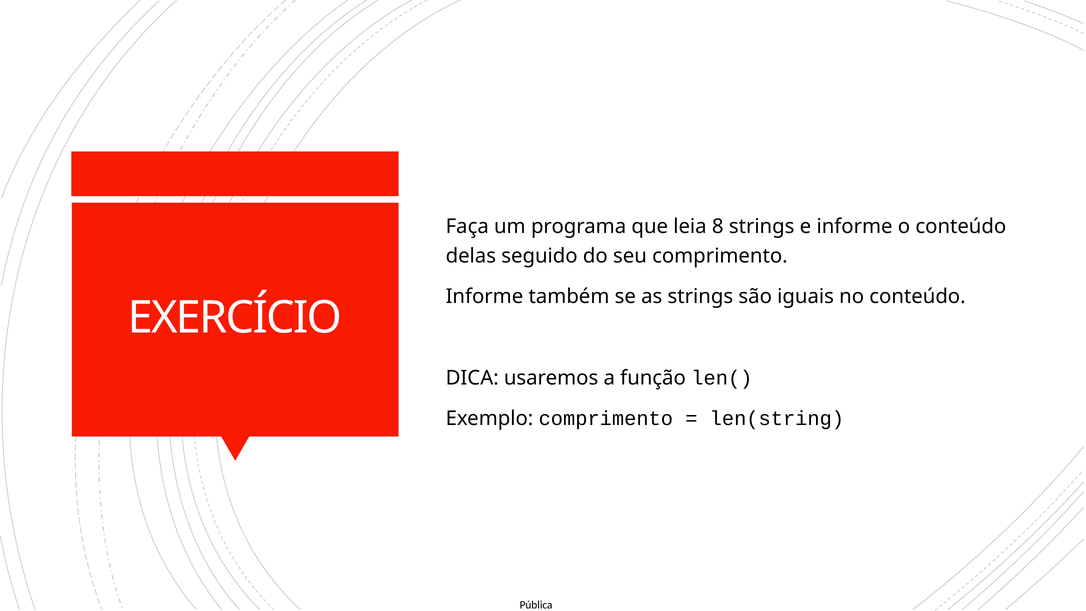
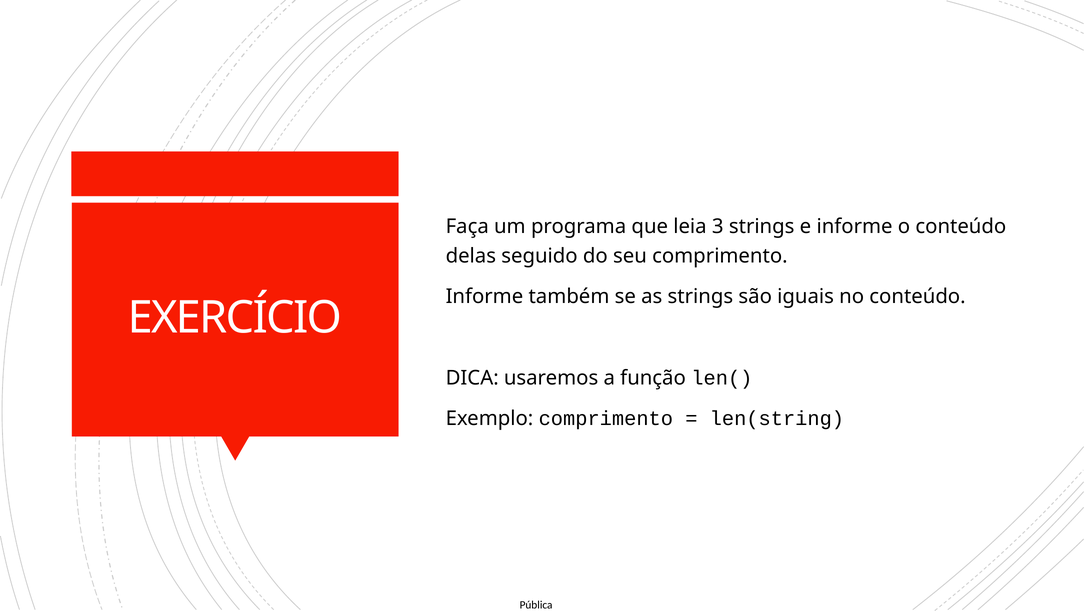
8: 8 -> 3
